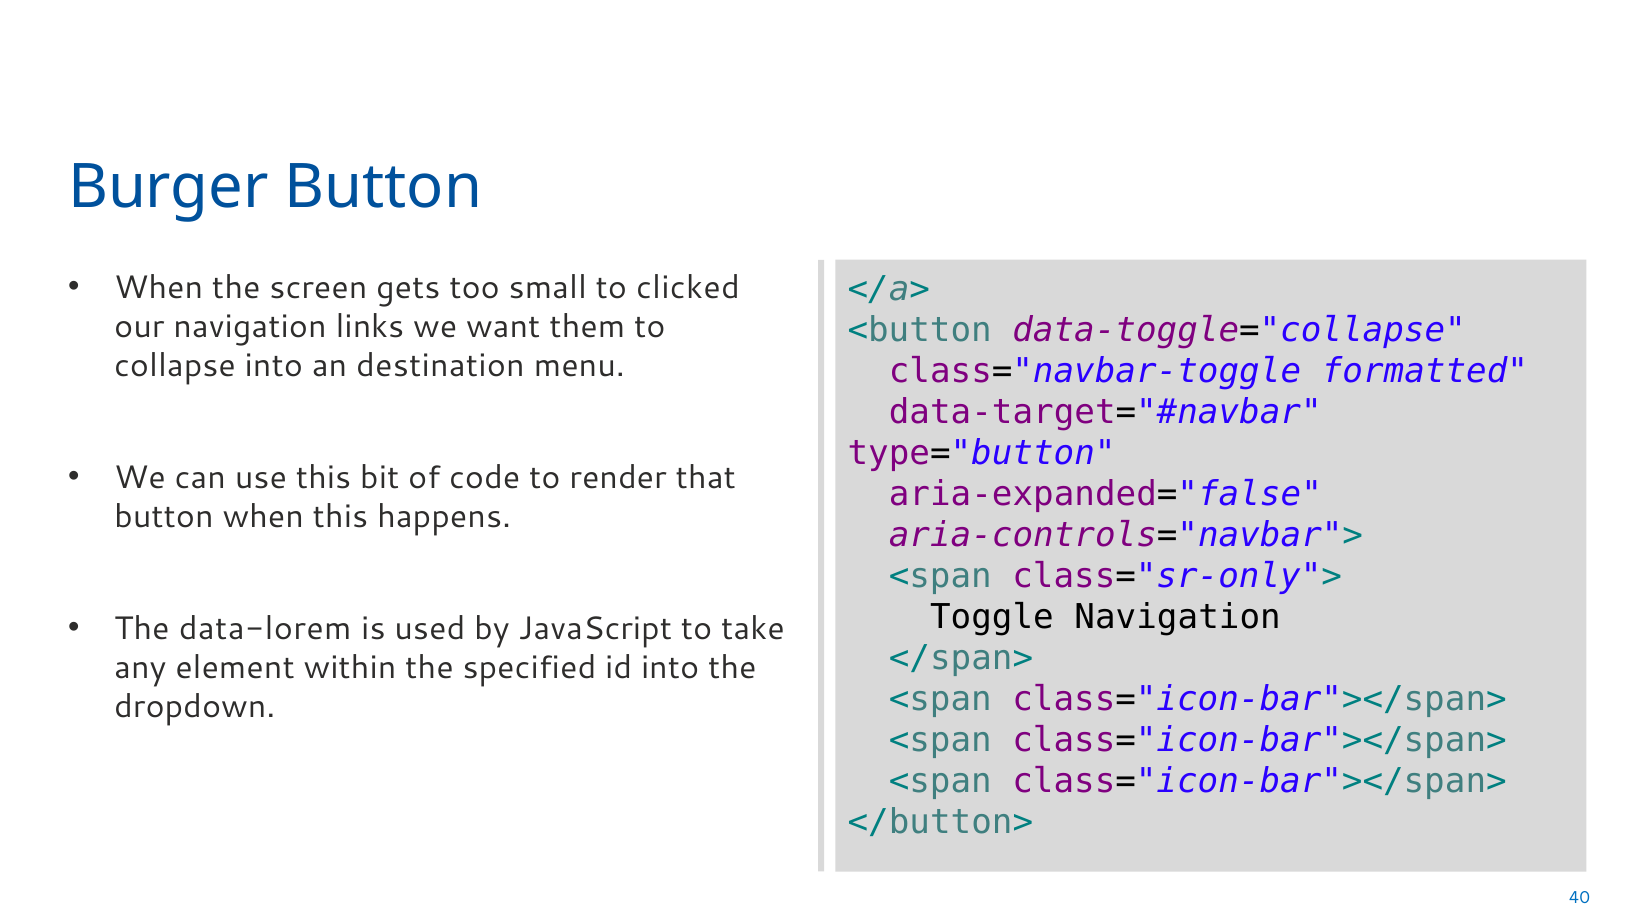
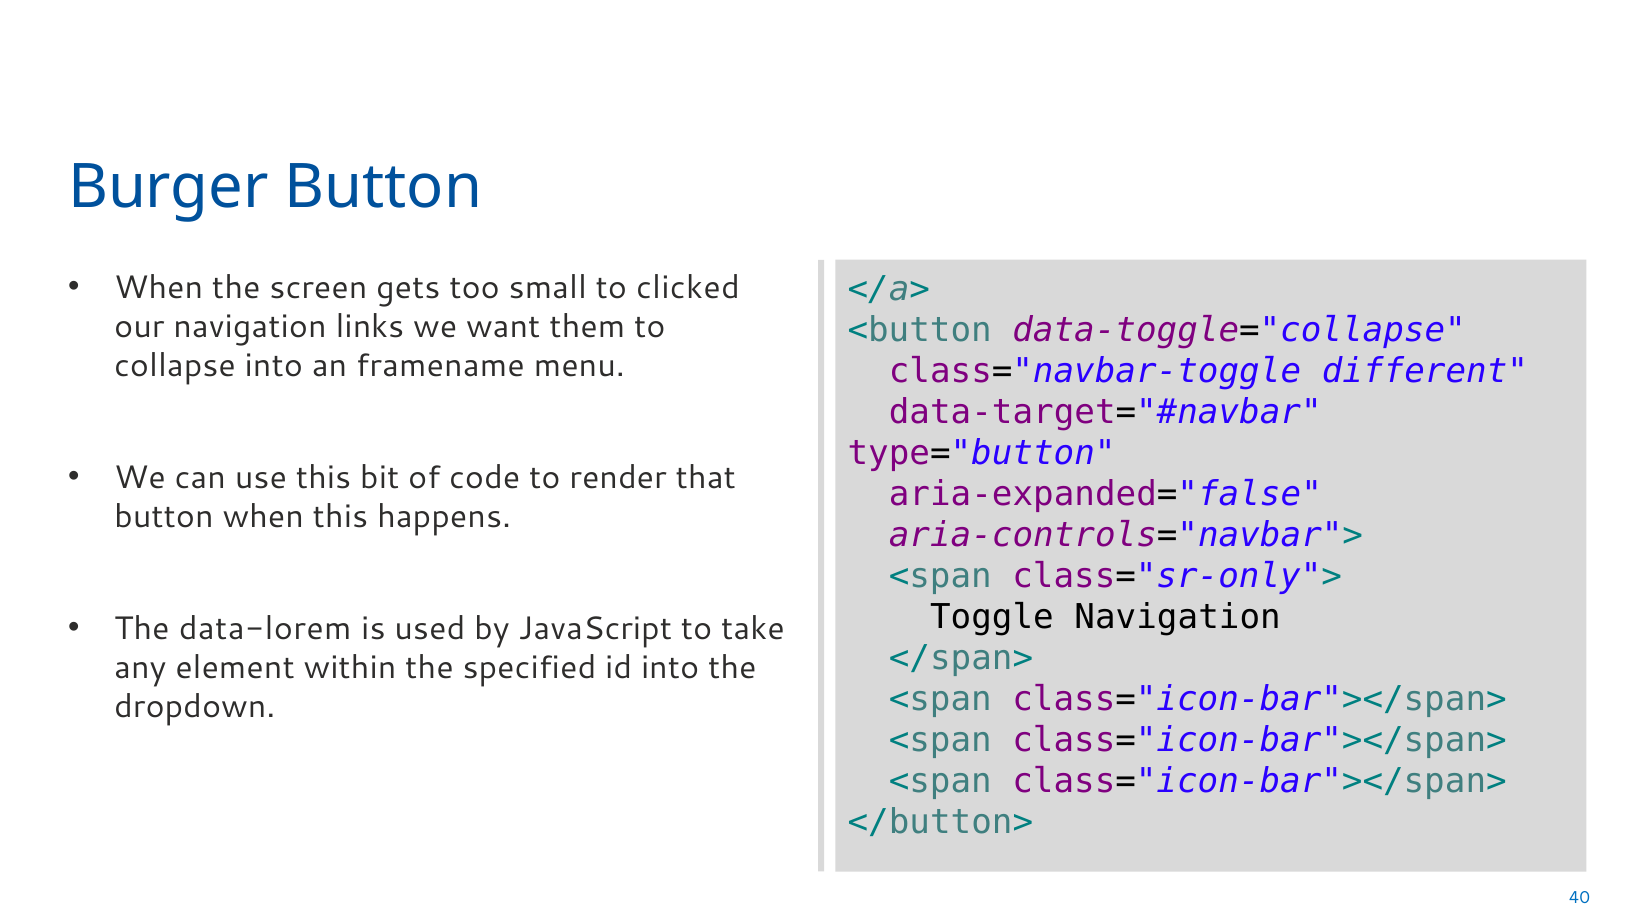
destination: destination -> framename
formatted: formatted -> different
